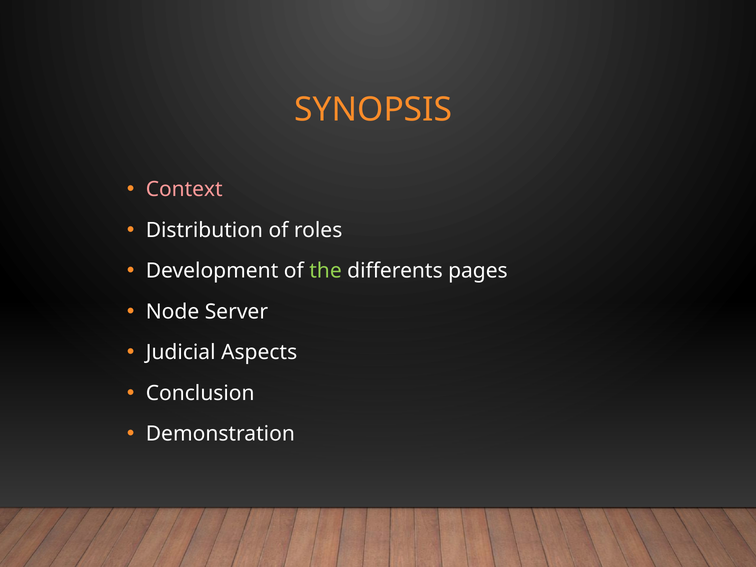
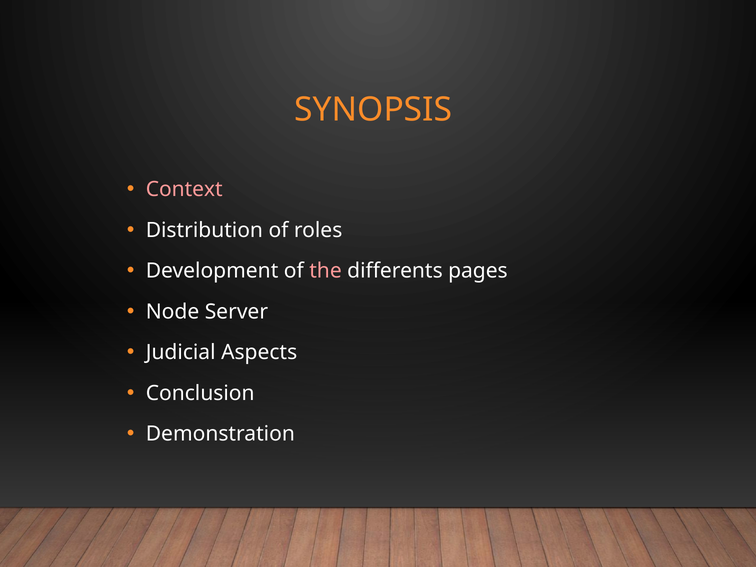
the colour: light green -> pink
